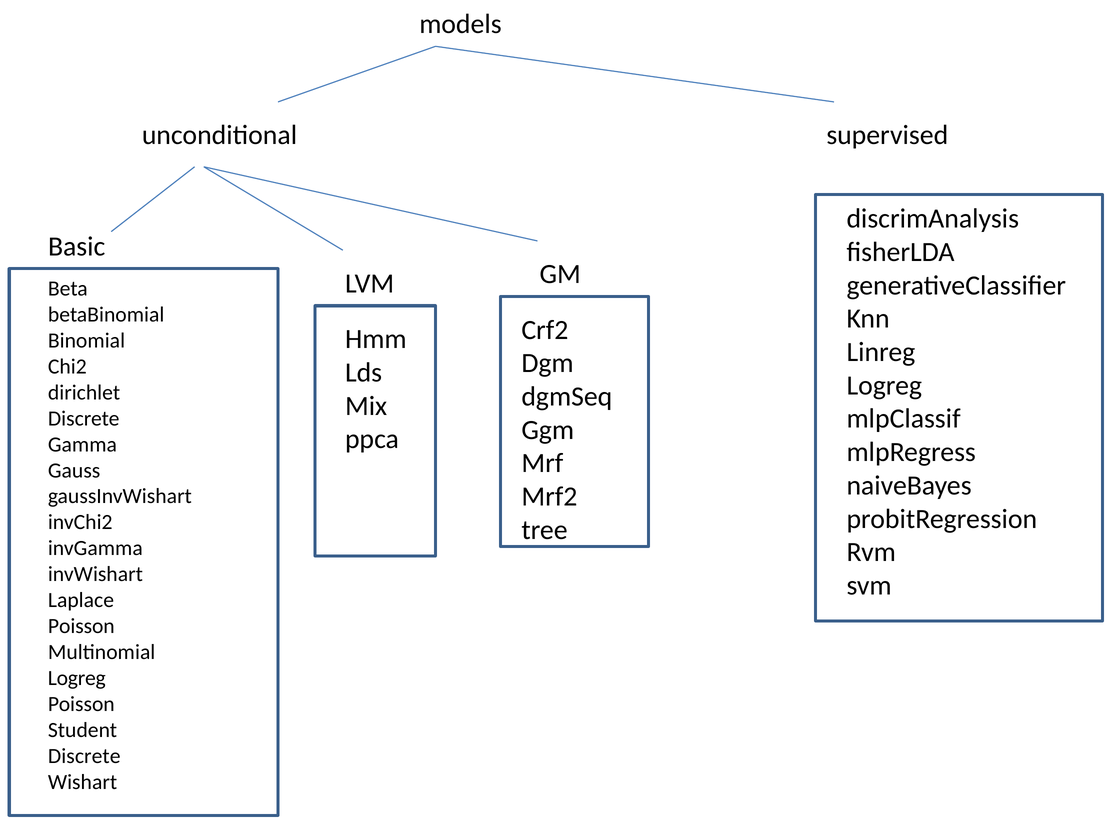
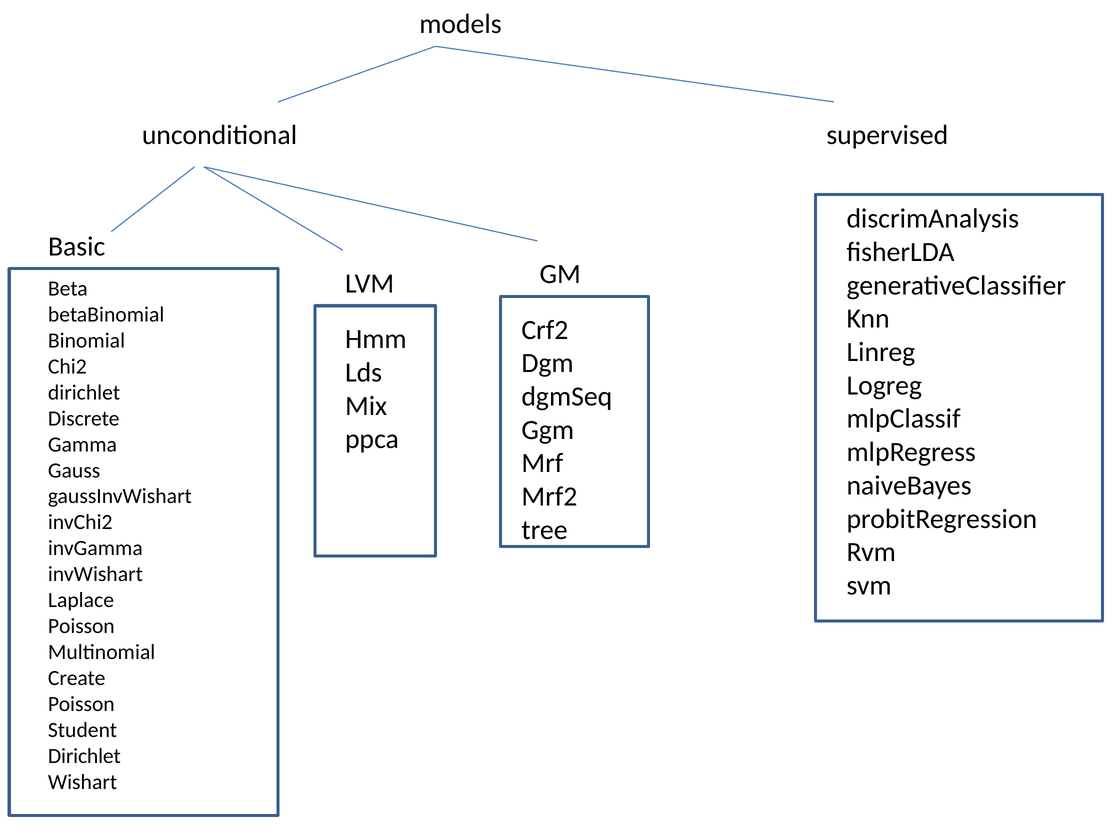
Logreg at (77, 678): Logreg -> Create
Discrete at (84, 756): Discrete -> Dirichlet
